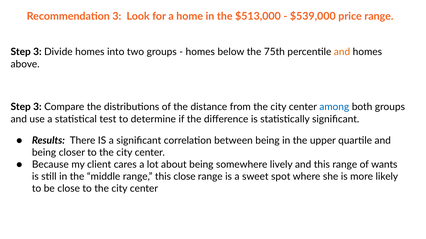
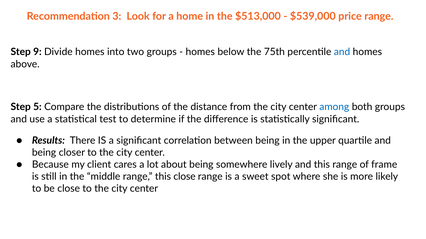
3 at (37, 52): 3 -> 9
and at (342, 52) colour: orange -> blue
3 at (37, 107): 3 -> 5
wants: wants -> frame
